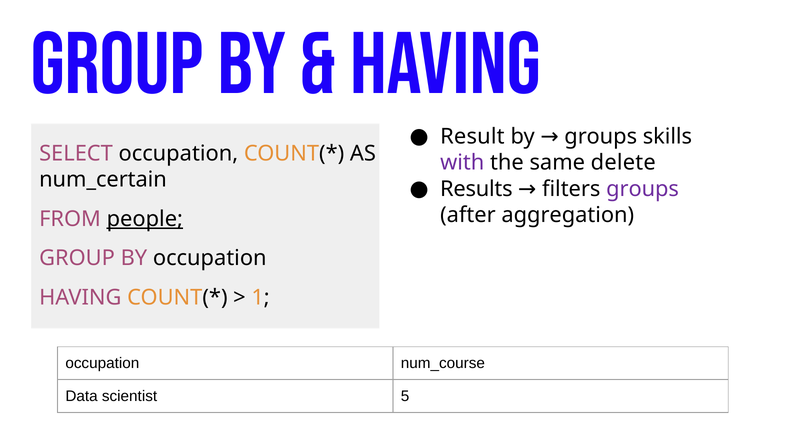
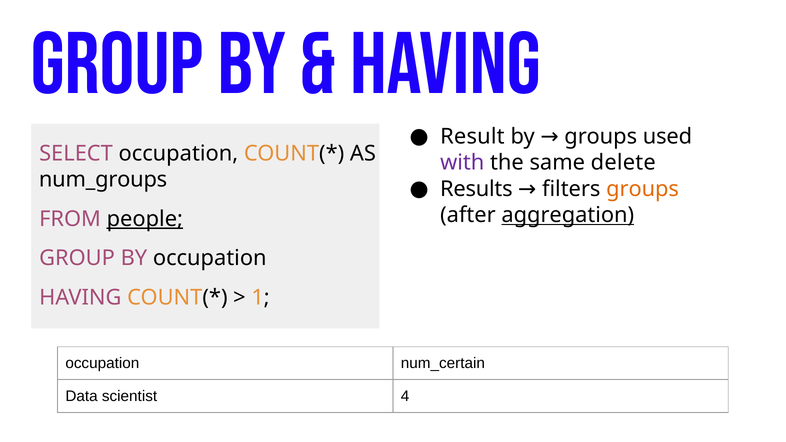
skills: skills -> used
num_certain: num_certain -> num_groups
groups at (643, 189) colour: purple -> orange
aggregation underline: none -> present
num_course: num_course -> num_certain
5: 5 -> 4
